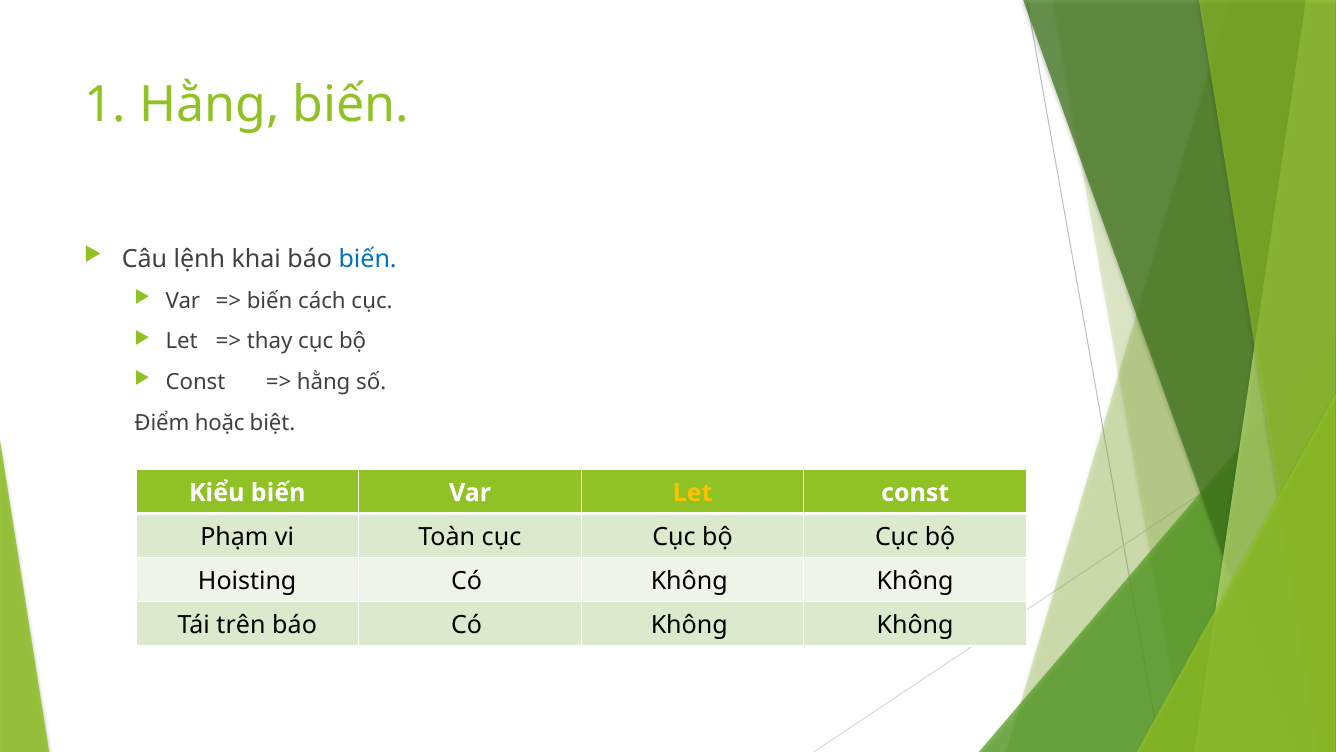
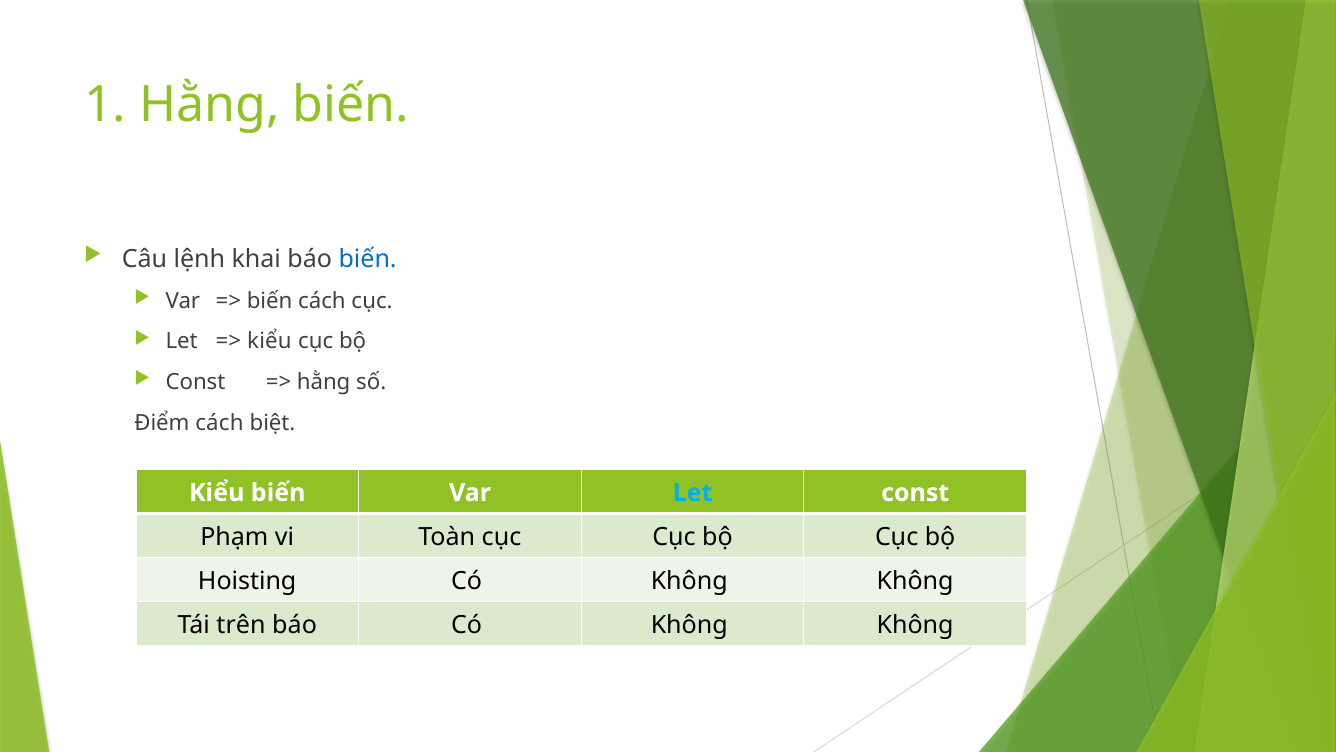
thay at (270, 341): thay -> kiểu
Điểm hoặc: hoặc -> cách
Let at (693, 492) colour: yellow -> light blue
